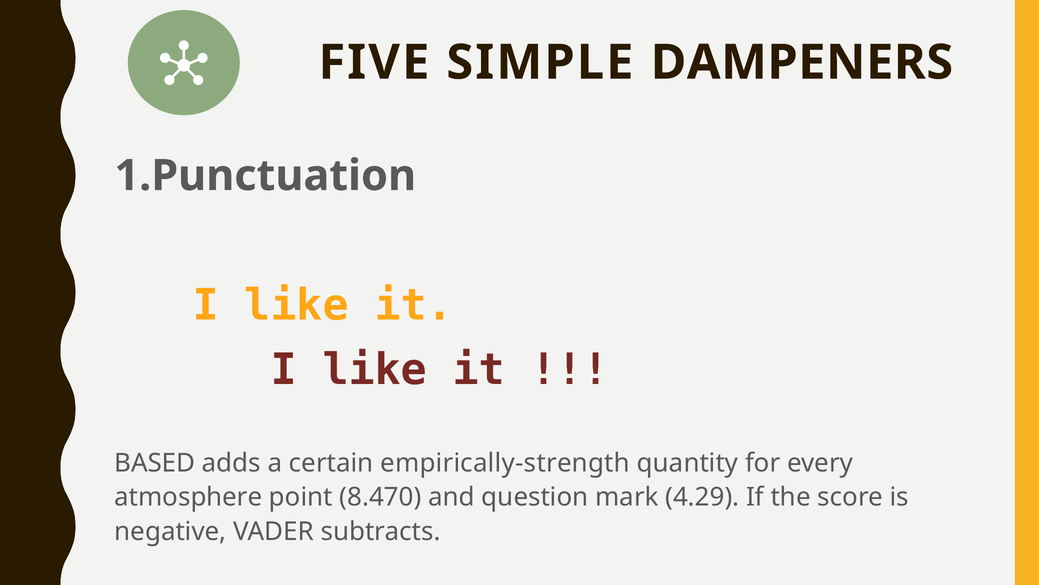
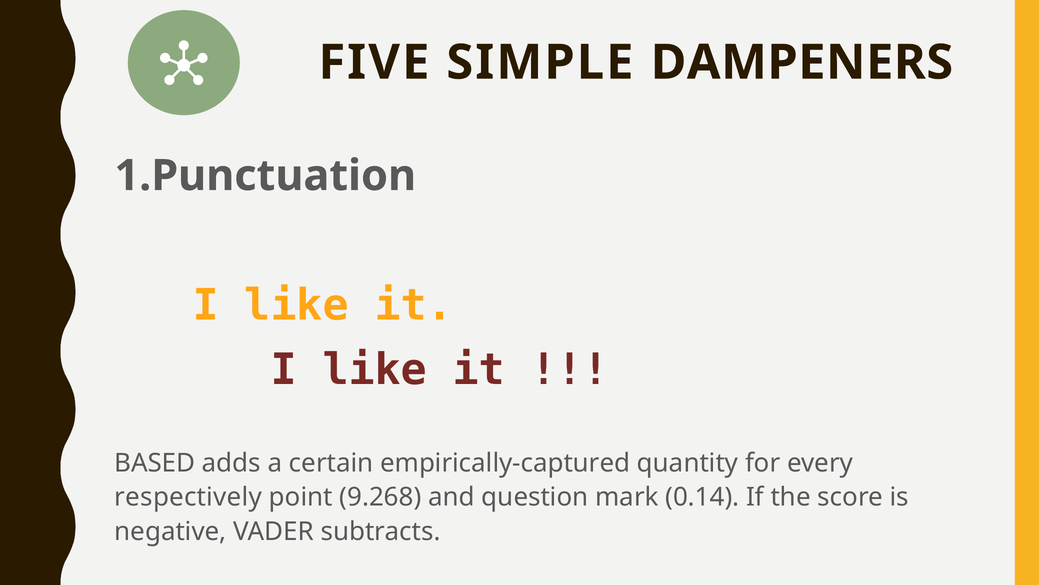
empirically-strength: empirically-strength -> empirically-captured
atmosphere: atmosphere -> respectively
8.470: 8.470 -> 9.268
4.29: 4.29 -> 0.14
